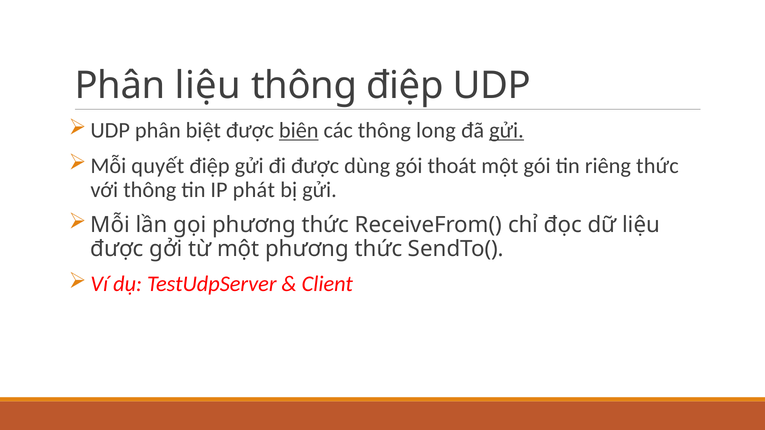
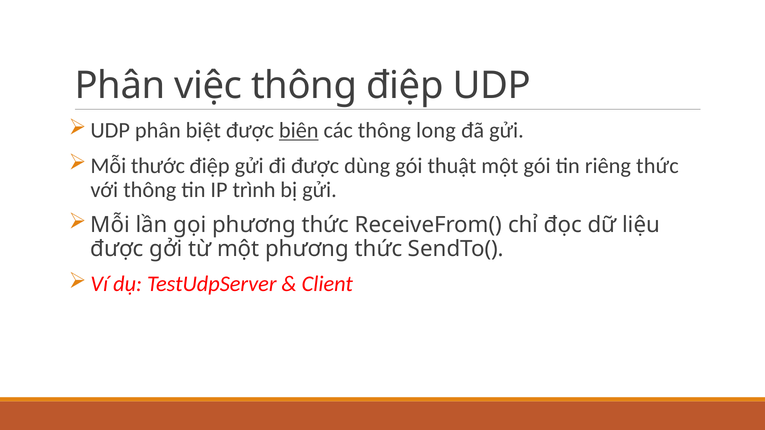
Phân liệu: liệu -> việc
gửi at (506, 131) underline: present -> none
quyết: quyết -> thước
thoát: thoát -> thuật
phát: phát -> trình
